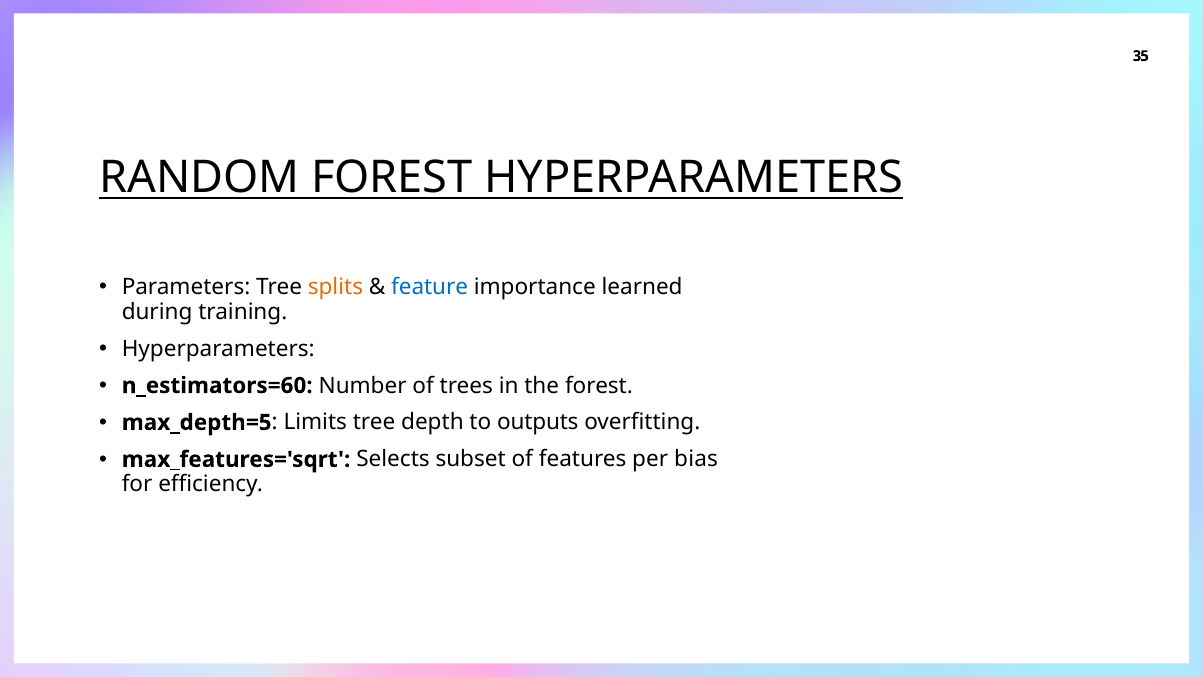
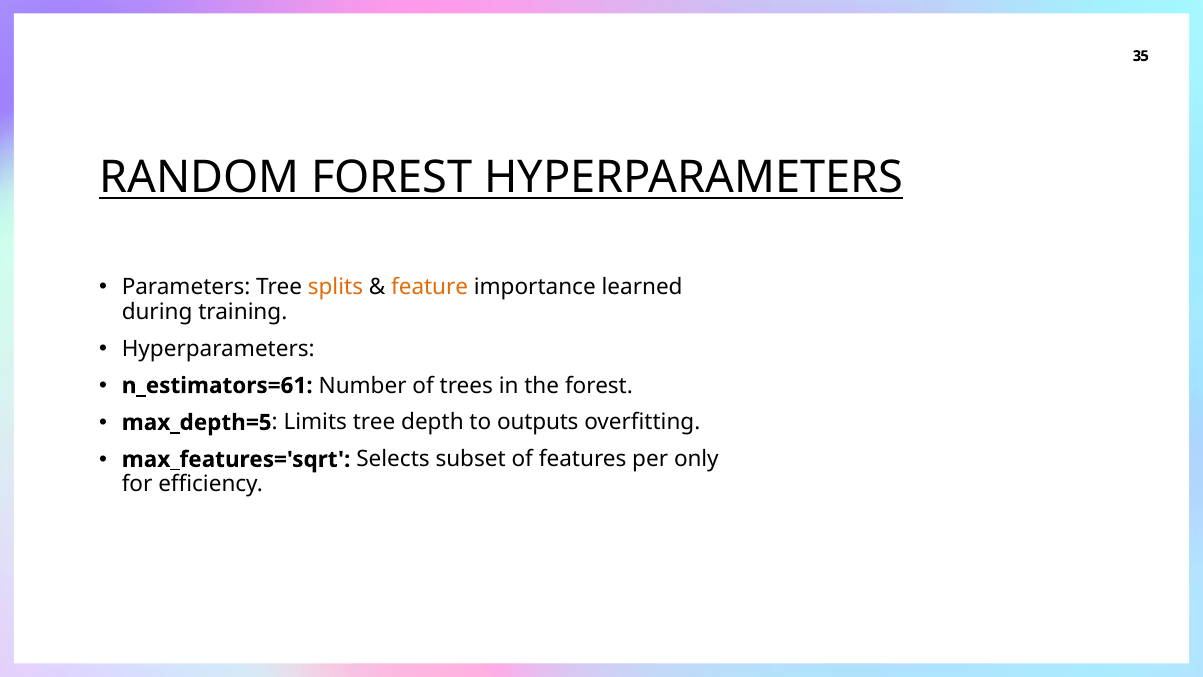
feature colour: blue -> orange
n_estimators=60: n_estimators=60 -> n_estimators=61
bias: bias -> only
